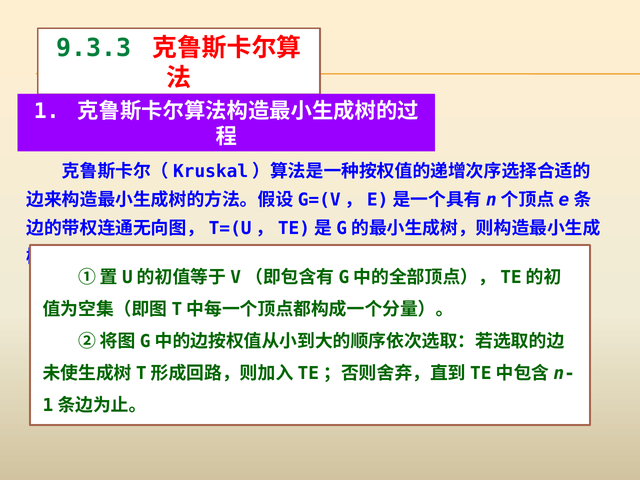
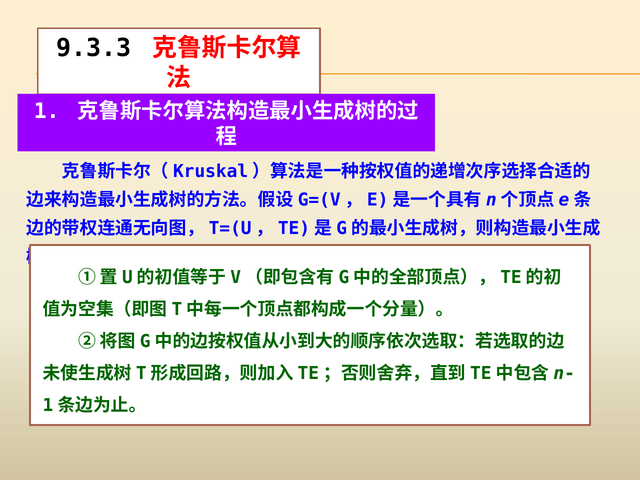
9.3.3 colour: green -> black
